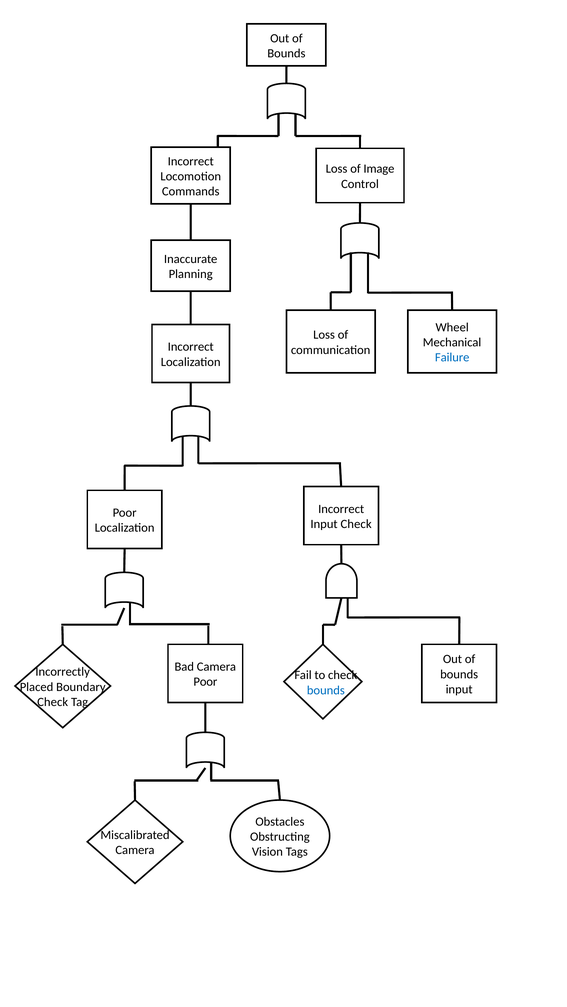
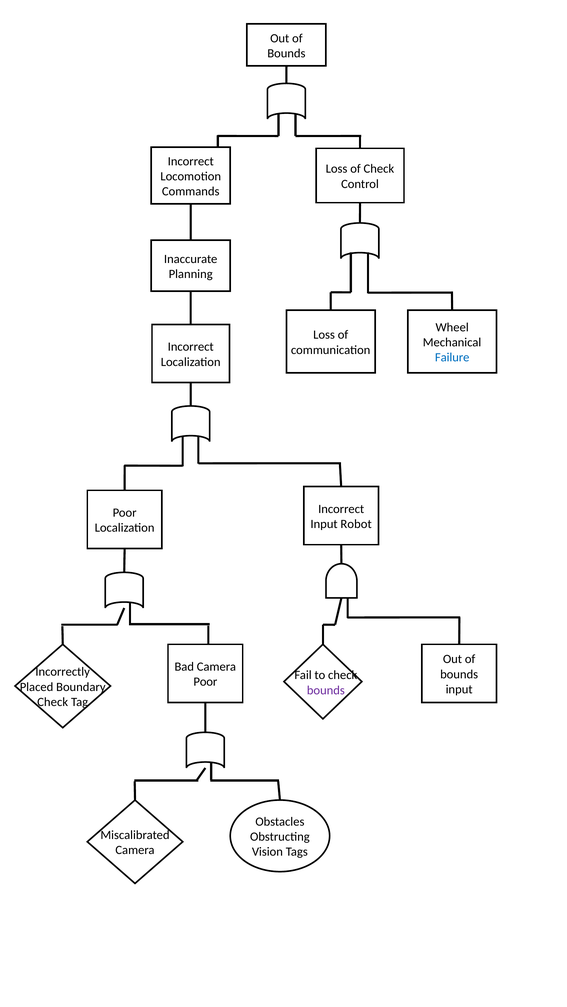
of Image: Image -> Check
Input Check: Check -> Robot
bounds at (326, 691) colour: blue -> purple
